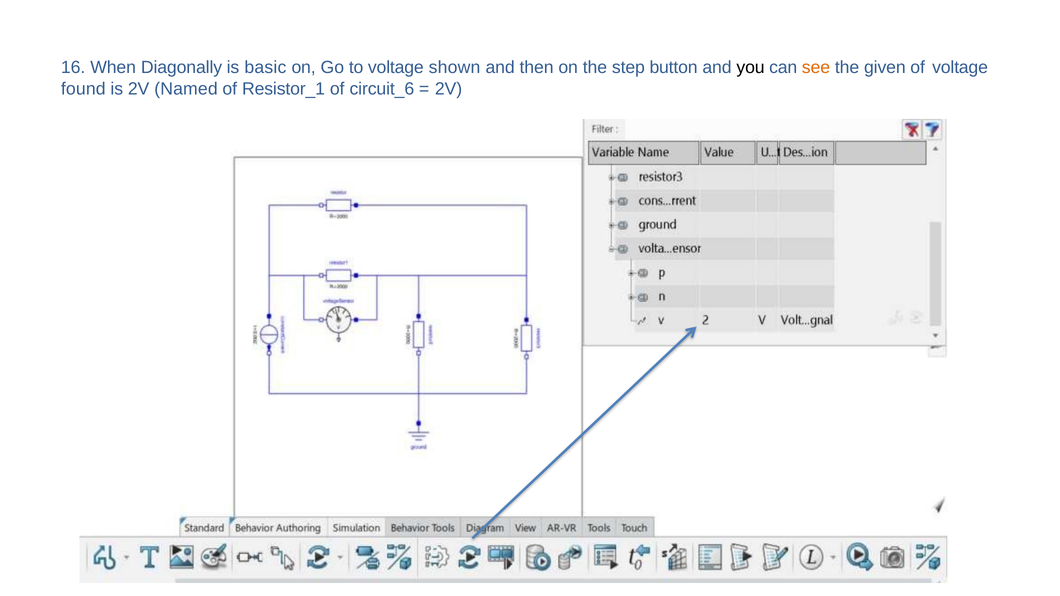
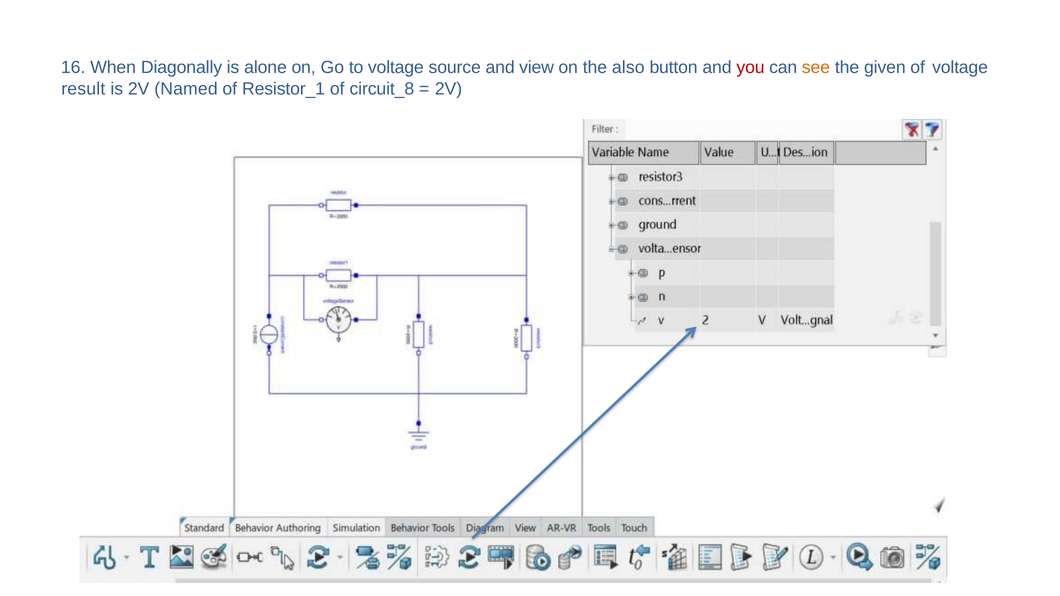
basic: basic -> alone
shown: shown -> source
then: then -> view
step: step -> also
you colour: black -> red
found: found -> result
circuit_6: circuit_6 -> circuit_8
